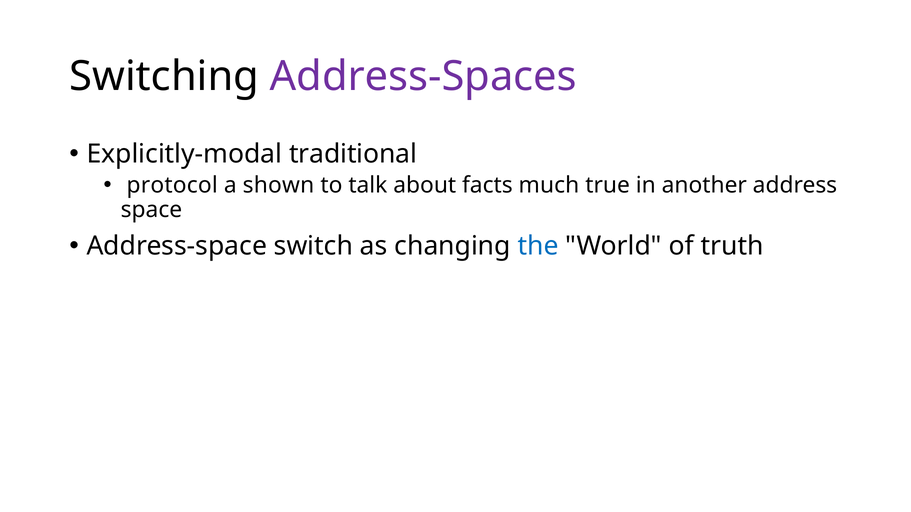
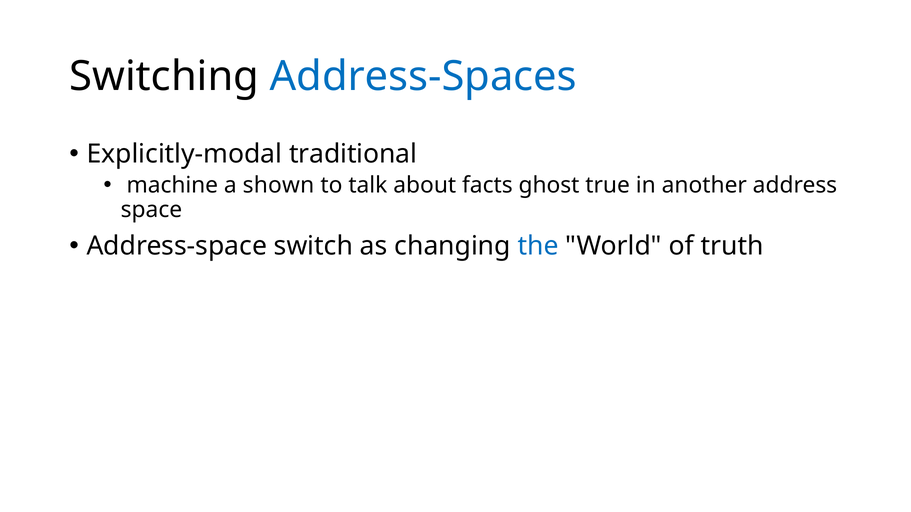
Address-Spaces colour: purple -> blue
protocol: protocol -> machine
much: much -> ghost
